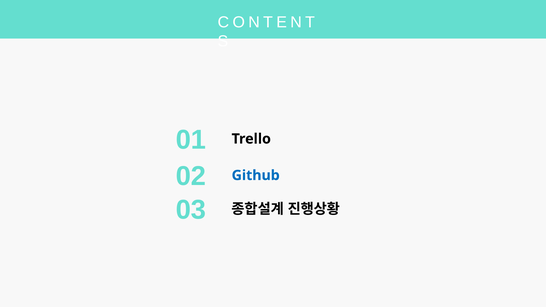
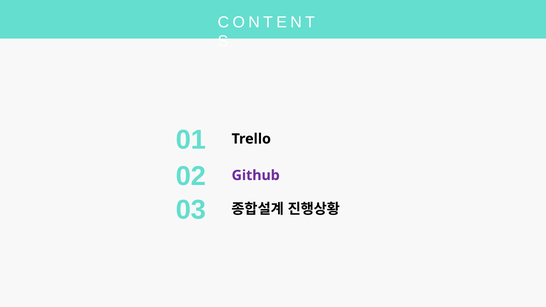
Github colour: blue -> purple
